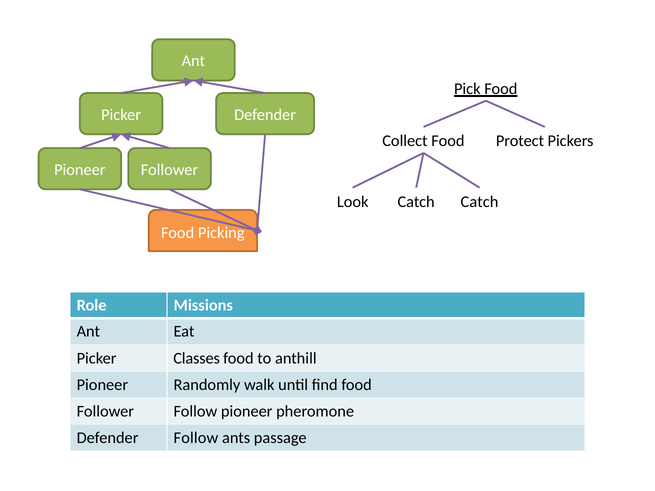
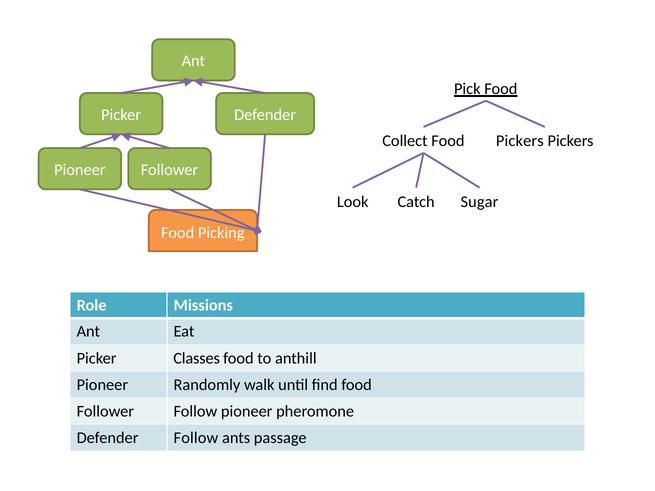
Food Protect: Protect -> Pickers
Catch Catch: Catch -> Sugar
